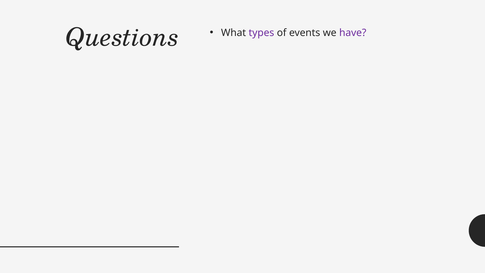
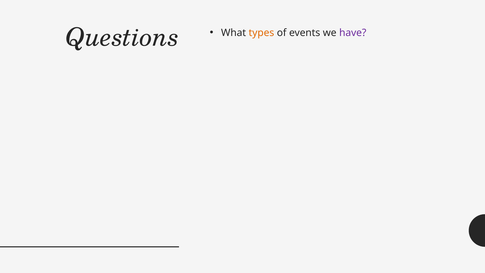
types colour: purple -> orange
